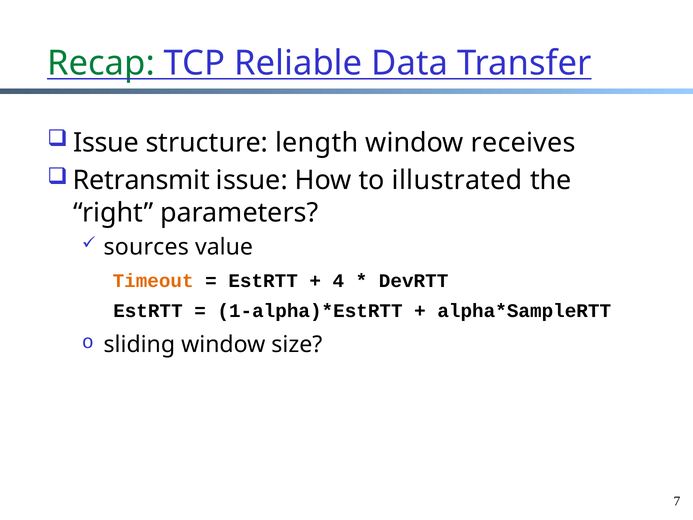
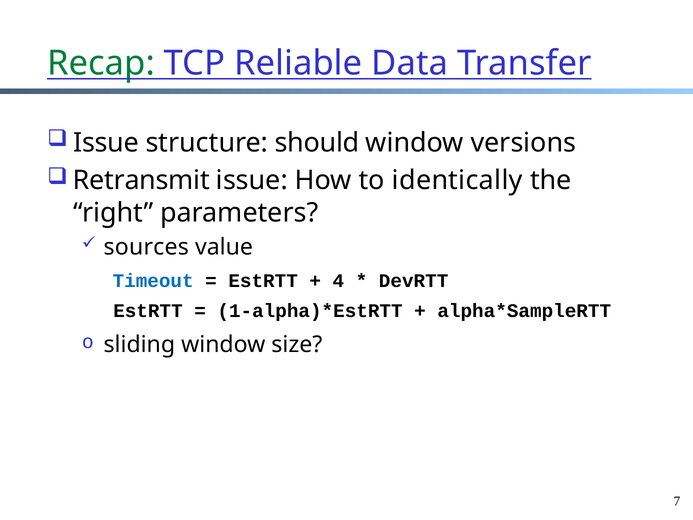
length: length -> should
receives: receives -> versions
illustrated: illustrated -> identically
Timeout colour: orange -> blue
